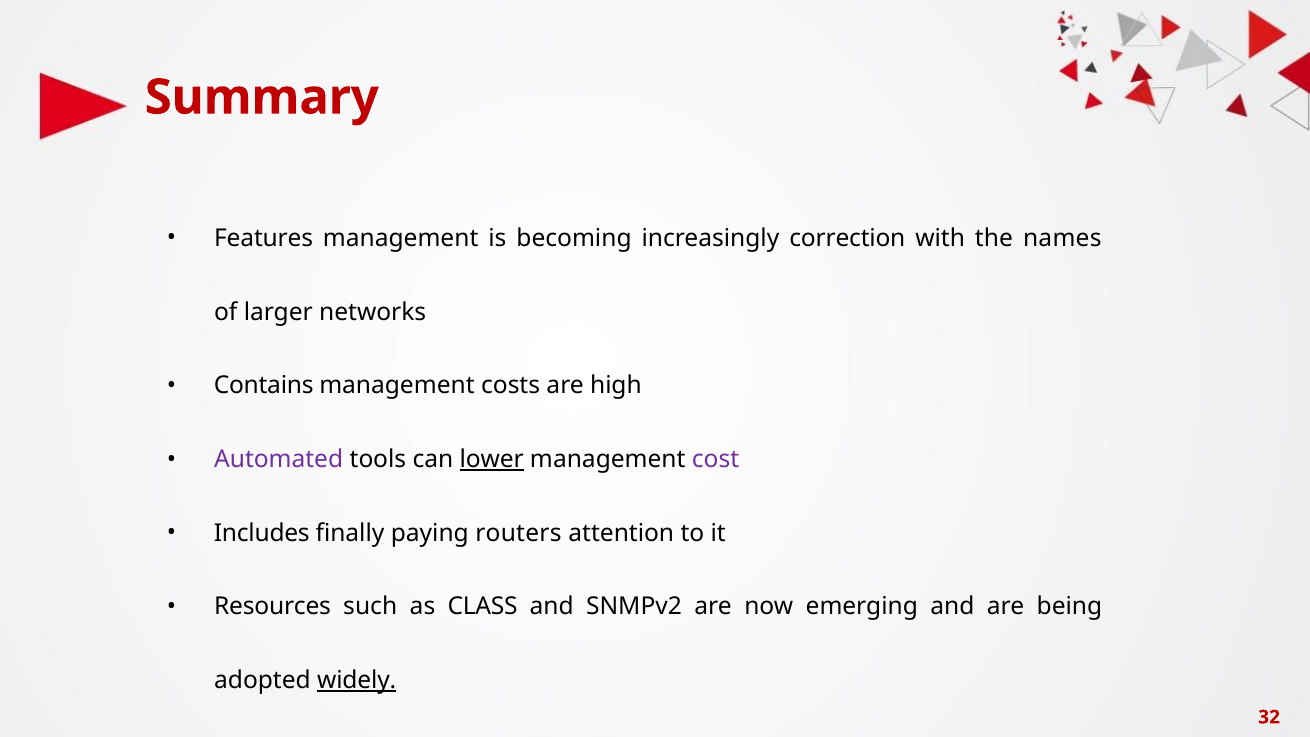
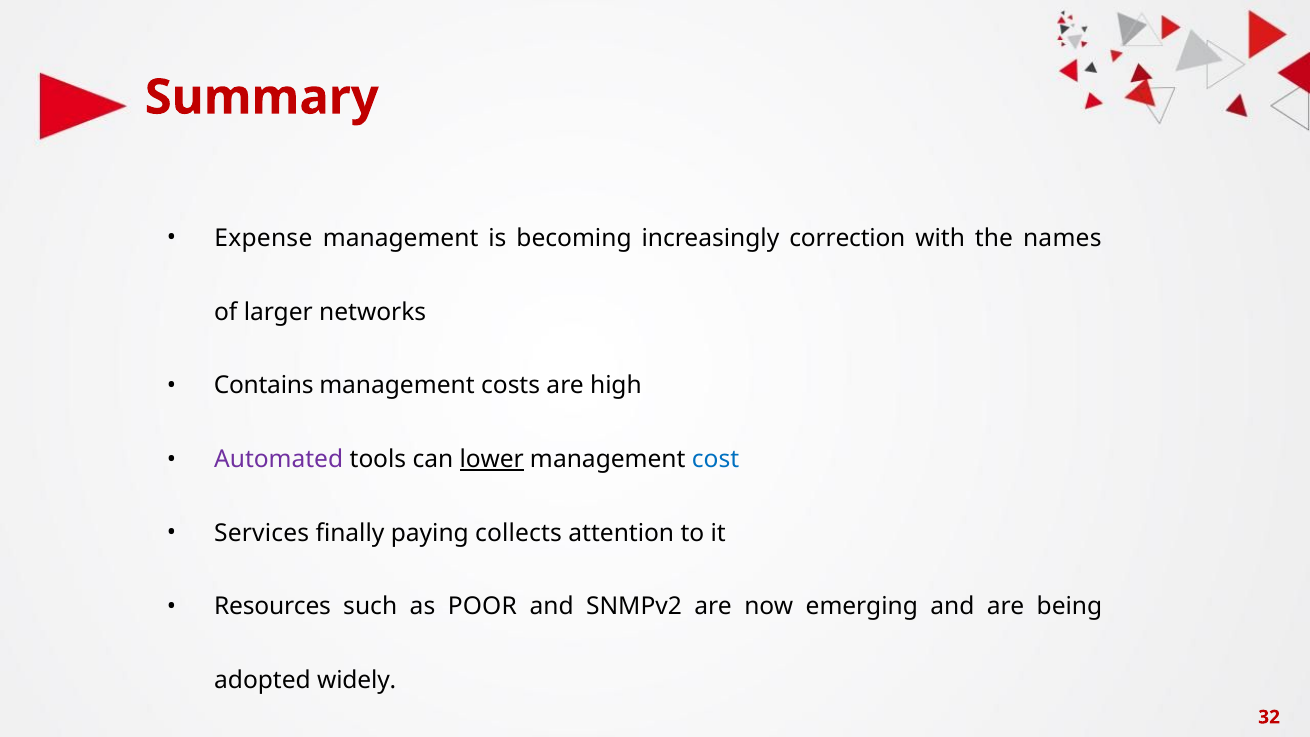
Features: Features -> Expense
cost colour: purple -> blue
Includes: Includes -> Services
routers: routers -> collects
CLASS: CLASS -> POOR
widely underline: present -> none
